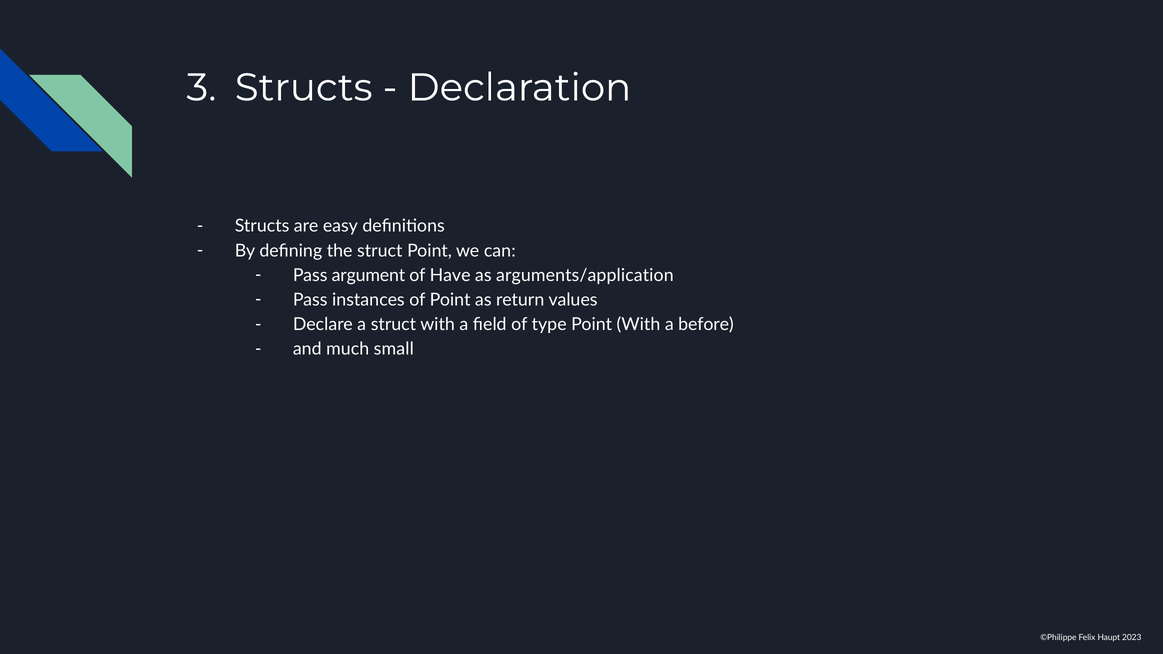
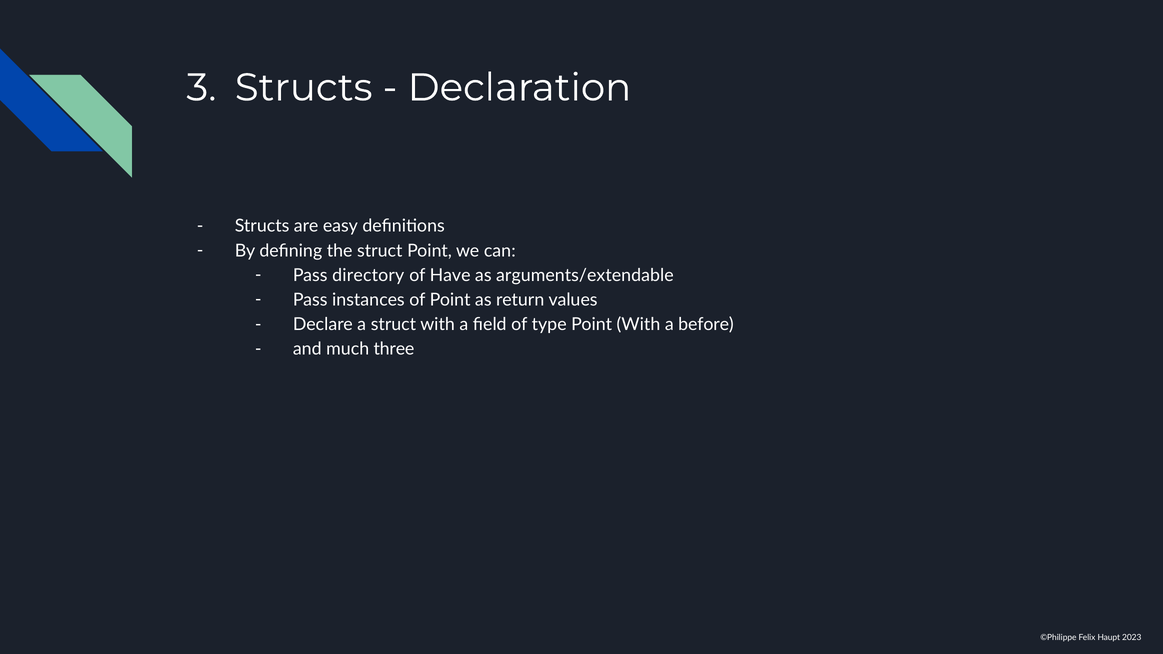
argument: argument -> directory
arguments/application: arguments/application -> arguments/extendable
small: small -> three
